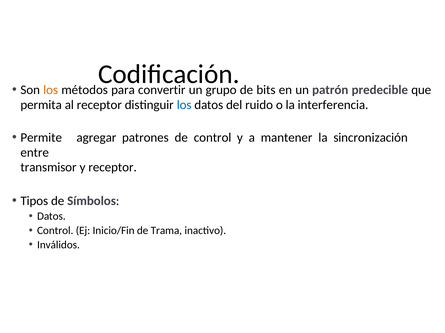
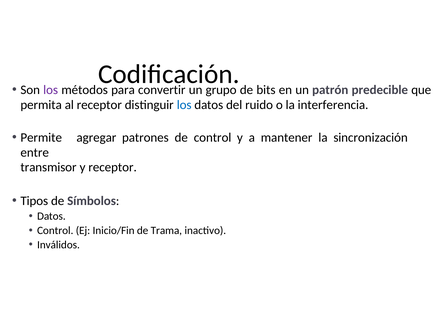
los at (51, 90) colour: orange -> purple
